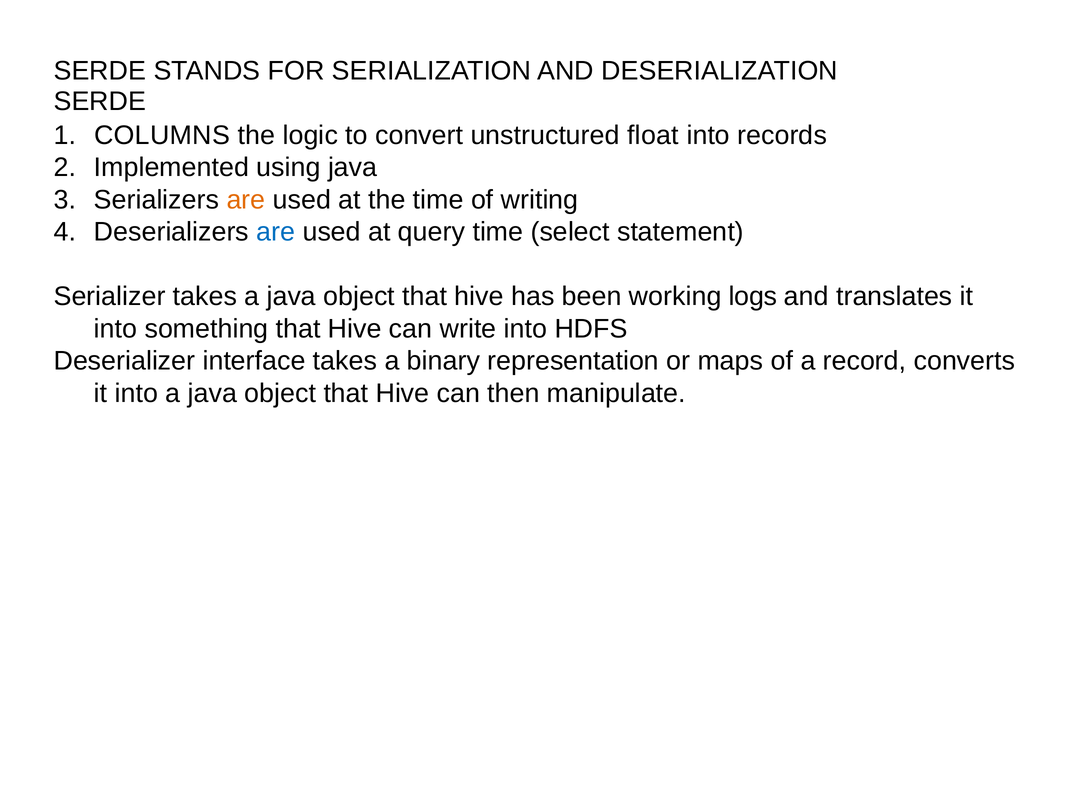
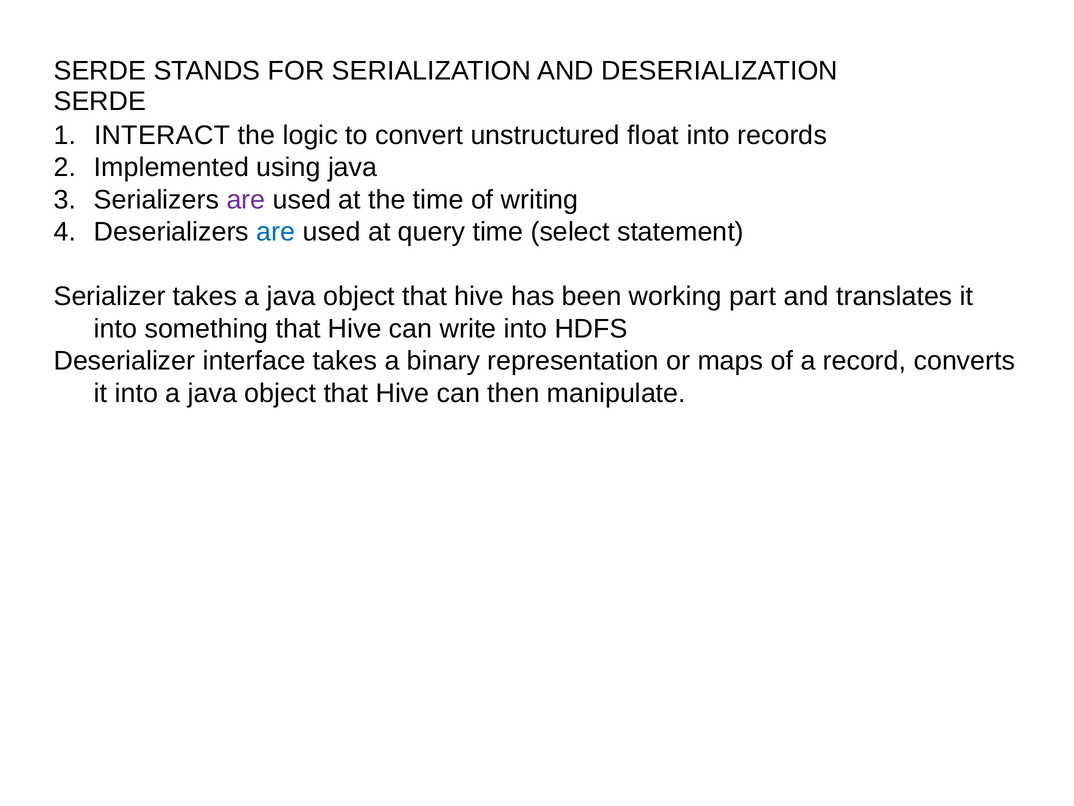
COLUMNS: COLUMNS -> INTERACT
are at (246, 200) colour: orange -> purple
logs: logs -> part
